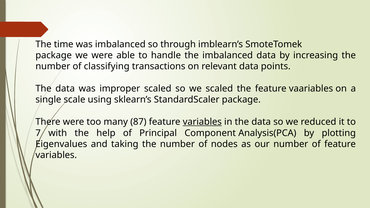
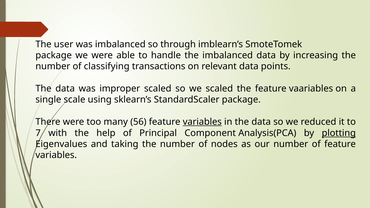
time: time -> user
87: 87 -> 56
plotting underline: none -> present
